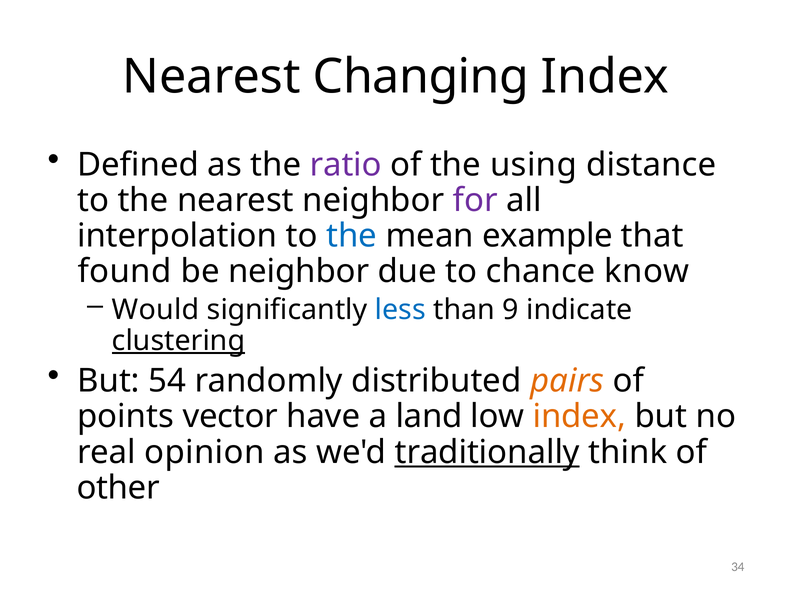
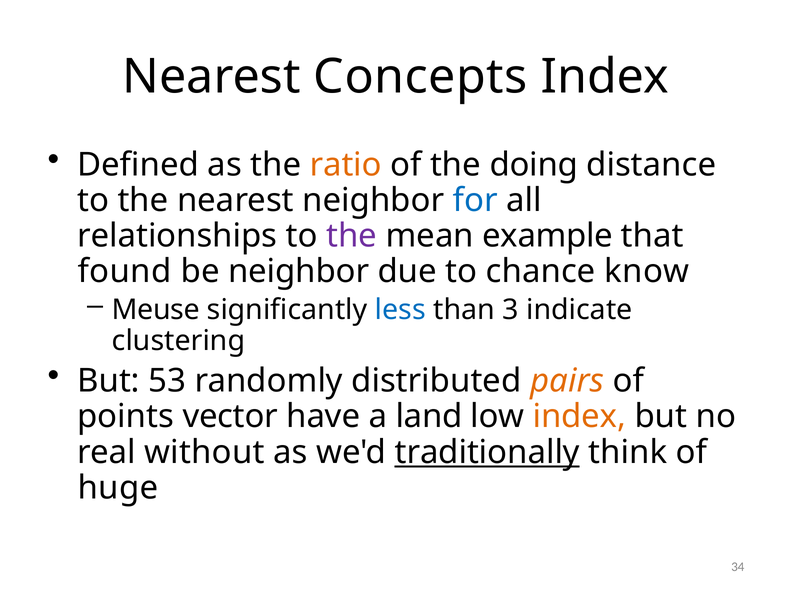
Changing: Changing -> Concepts
ratio colour: purple -> orange
using: using -> doing
for colour: purple -> blue
interpolation: interpolation -> relationships
the at (352, 236) colour: blue -> purple
Would: Would -> Meuse
9: 9 -> 3
clustering underline: present -> none
54: 54 -> 53
opinion: opinion -> without
other: other -> huge
